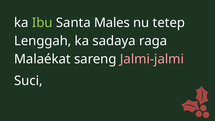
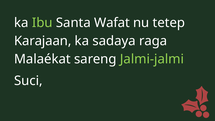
Males: Males -> Wafat
Lenggah: Lenggah -> Karajaan
Jalmi-jalmi colour: pink -> light green
